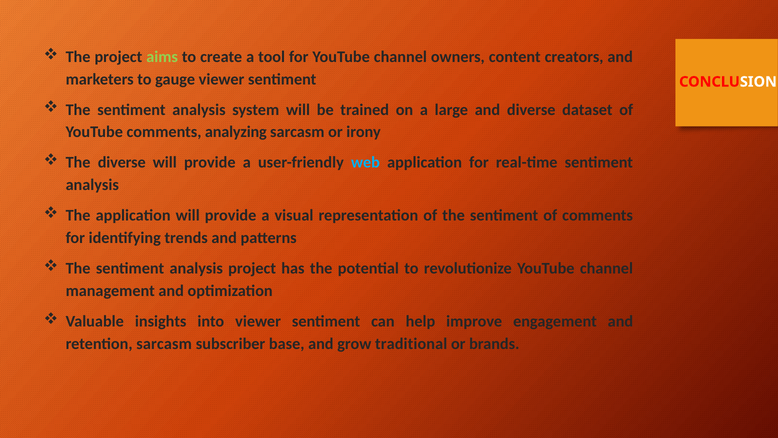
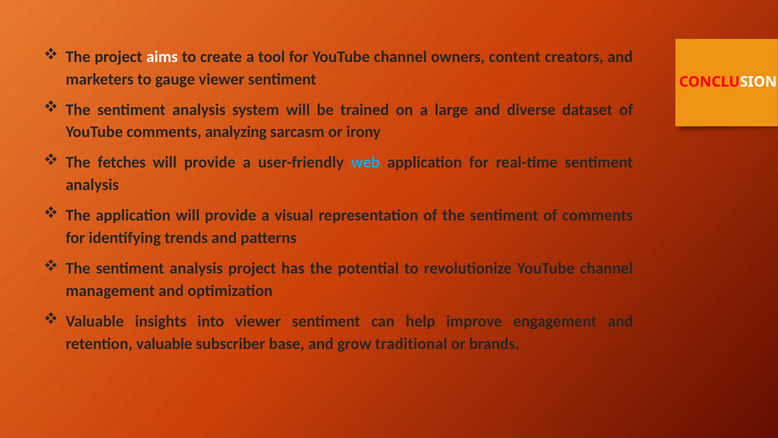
aims colour: light green -> white
The diverse: diverse -> fetches
retention sarcasm: sarcasm -> valuable
